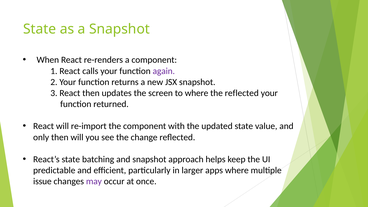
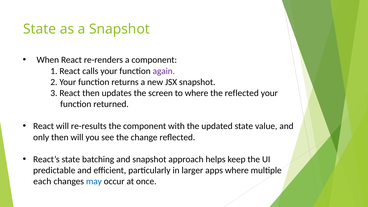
re-import: re-import -> re-results
issue: issue -> each
may colour: purple -> blue
